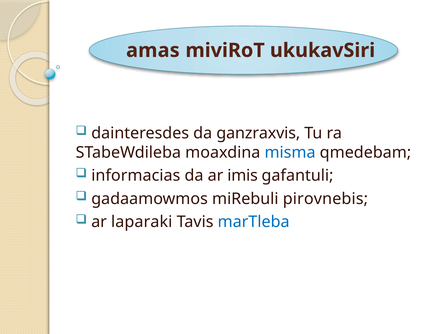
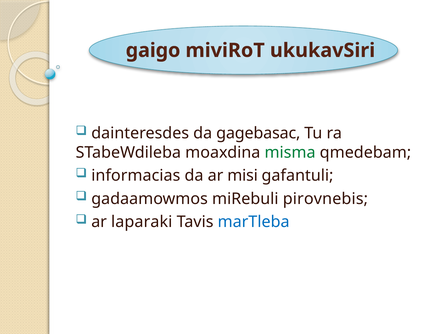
amas: amas -> gaigo
ganzraxvis: ganzraxvis -> gagebasac
misma colour: blue -> green
imis: imis -> misi
